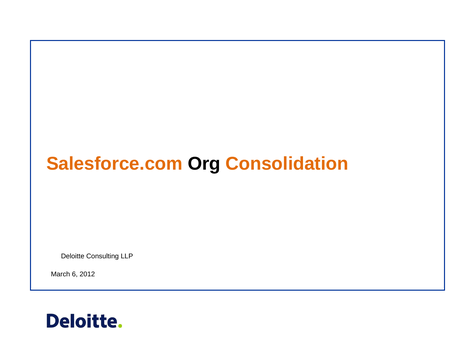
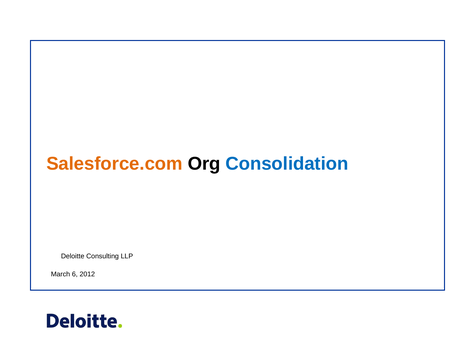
Consolidation colour: orange -> blue
